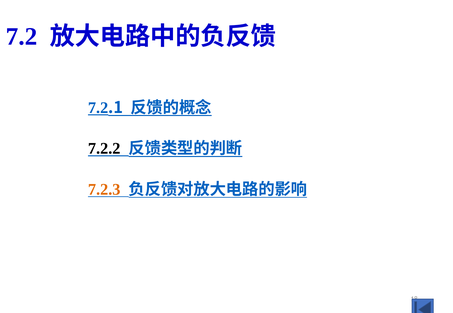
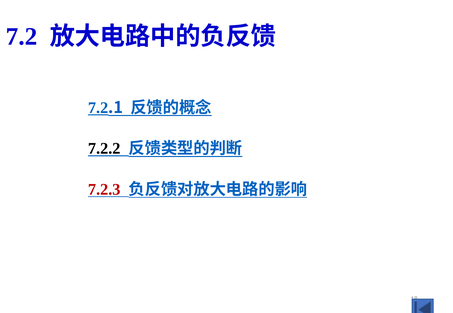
7.2.3 colour: orange -> red
